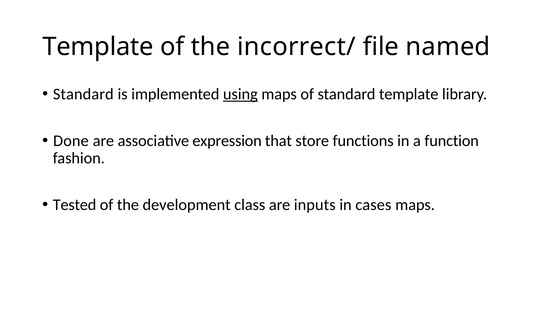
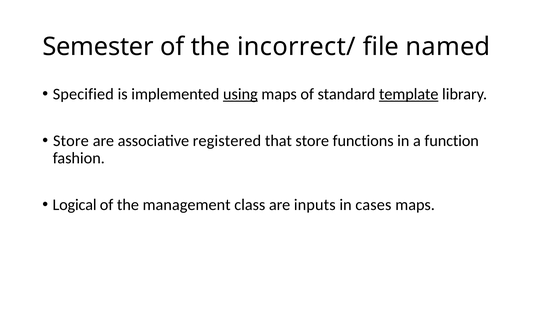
Template at (98, 47): Template -> Semester
Standard at (83, 94): Standard -> Specified
template at (409, 94) underline: none -> present
Done at (71, 141): Done -> Store
expression: expression -> registered
Tested: Tested -> Logical
development: development -> management
